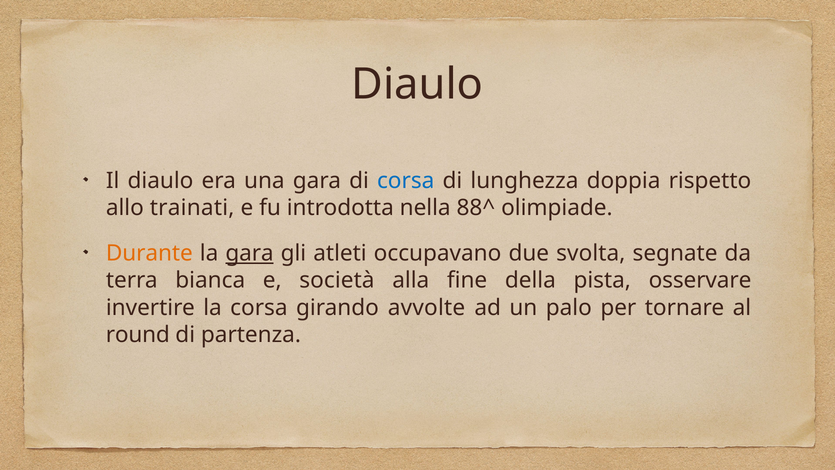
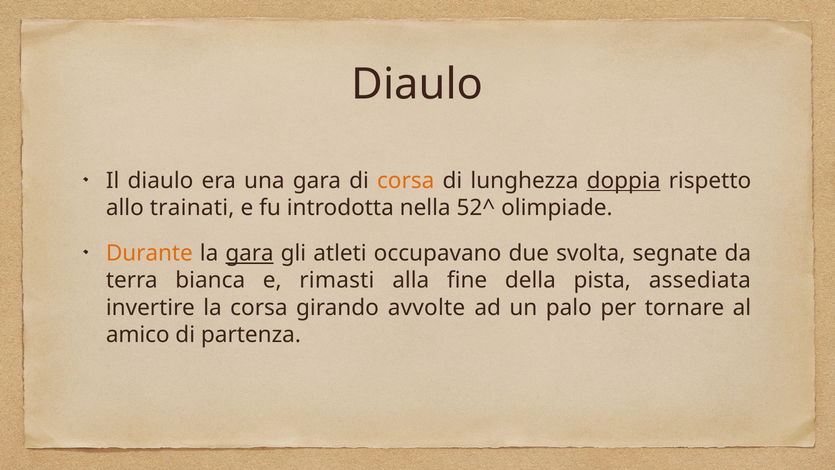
corsa at (406, 181) colour: blue -> orange
doppia underline: none -> present
88^: 88^ -> 52^
società: società -> rimasti
osservare: osservare -> assediata
round: round -> amico
